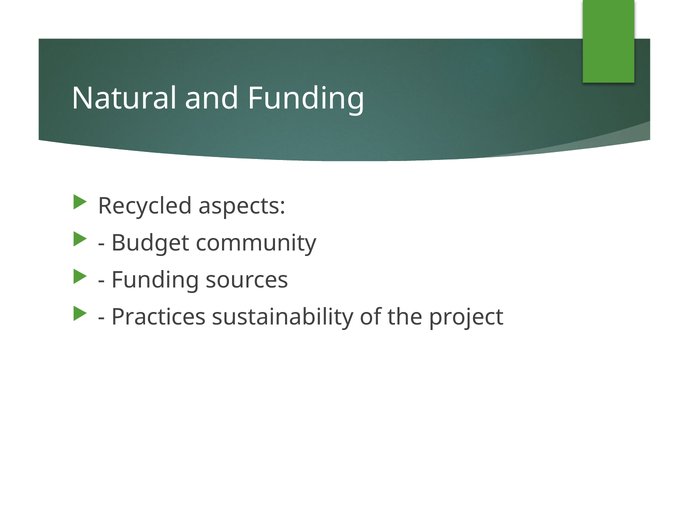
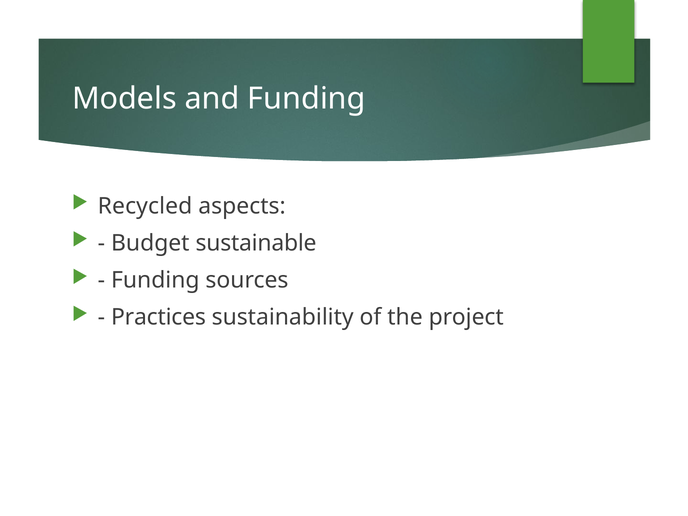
Natural: Natural -> Models
community: community -> sustainable
